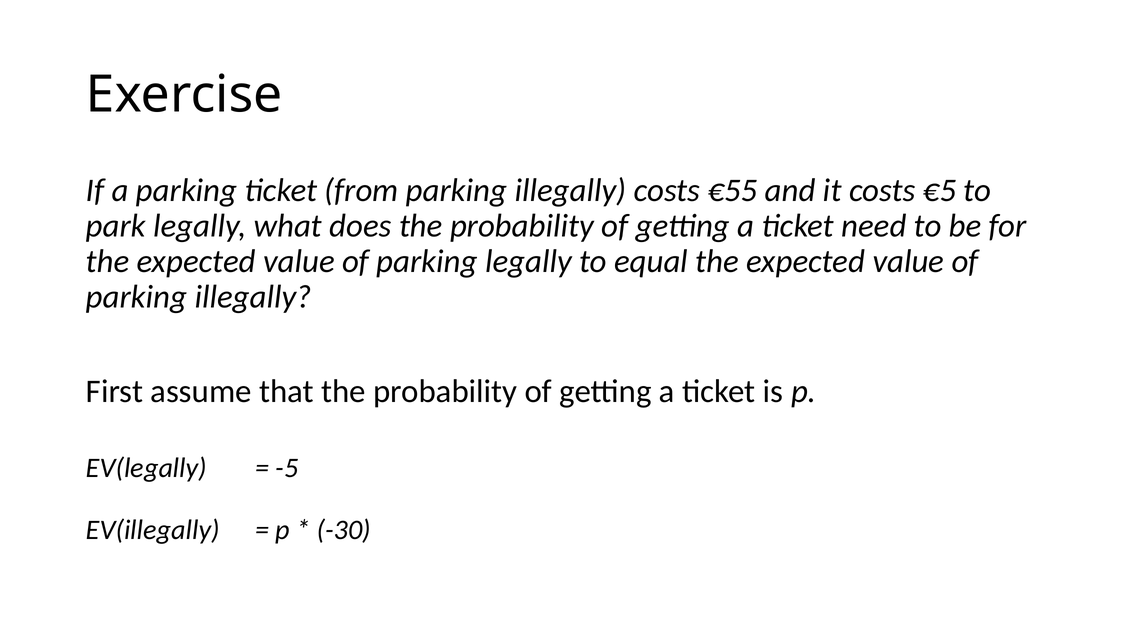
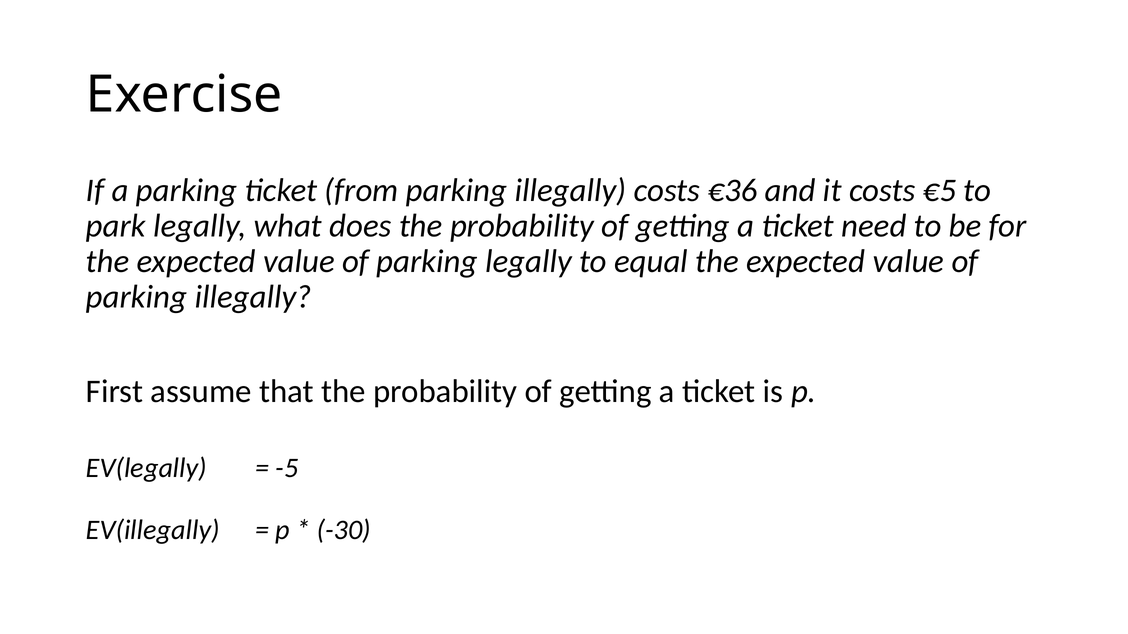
€55: €55 -> €36
